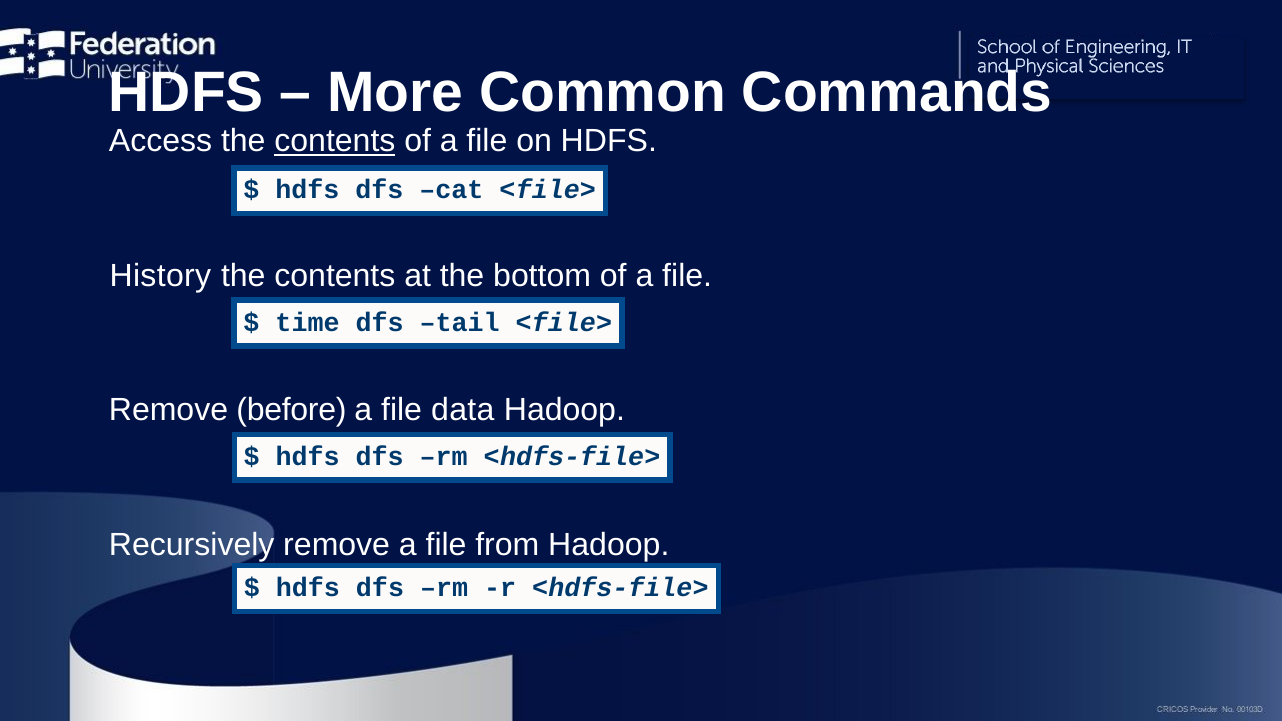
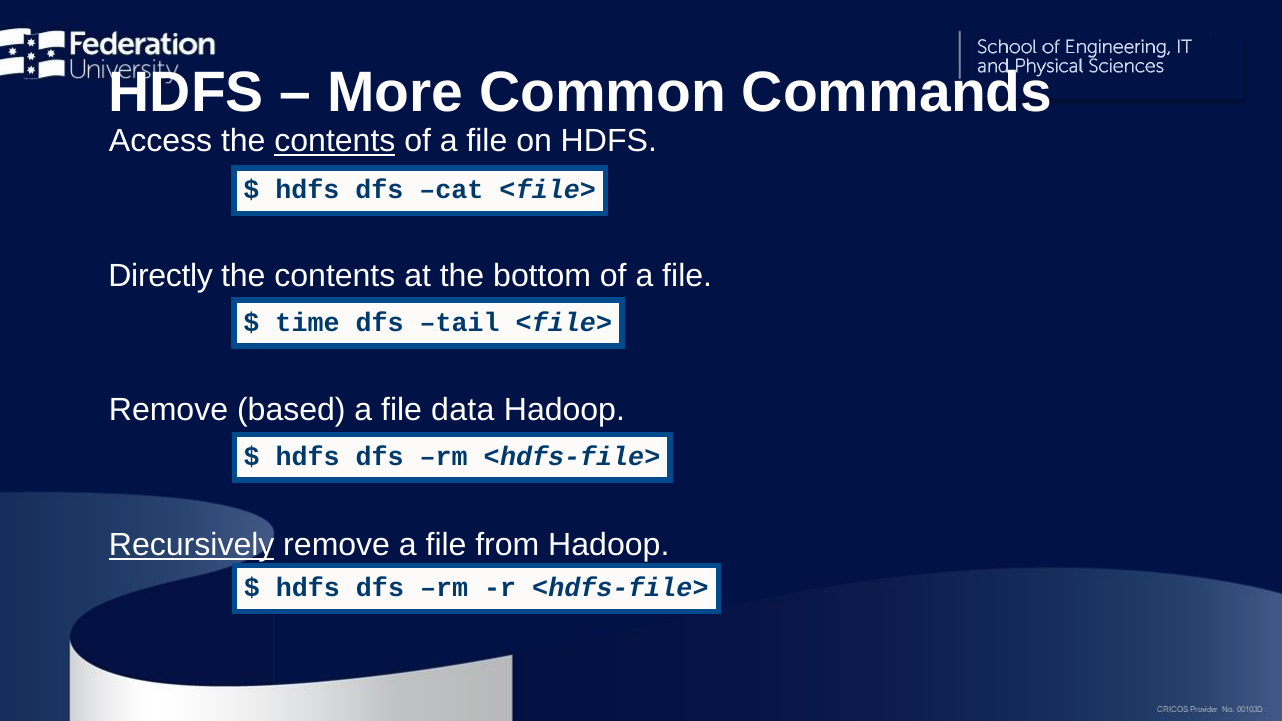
History: History -> Directly
before: before -> based
Recursively underline: none -> present
